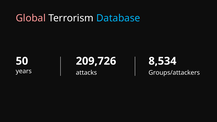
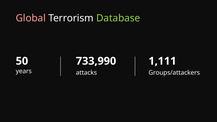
Database colour: light blue -> light green
209,726: 209,726 -> 733,990
8,534: 8,534 -> 1,111
